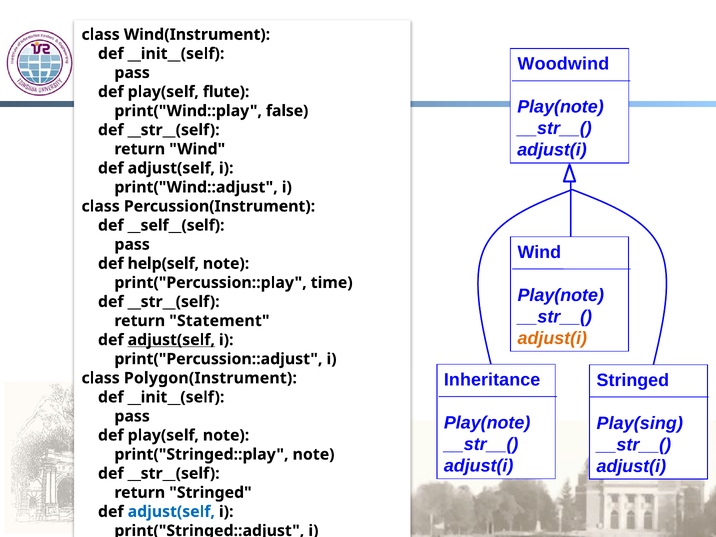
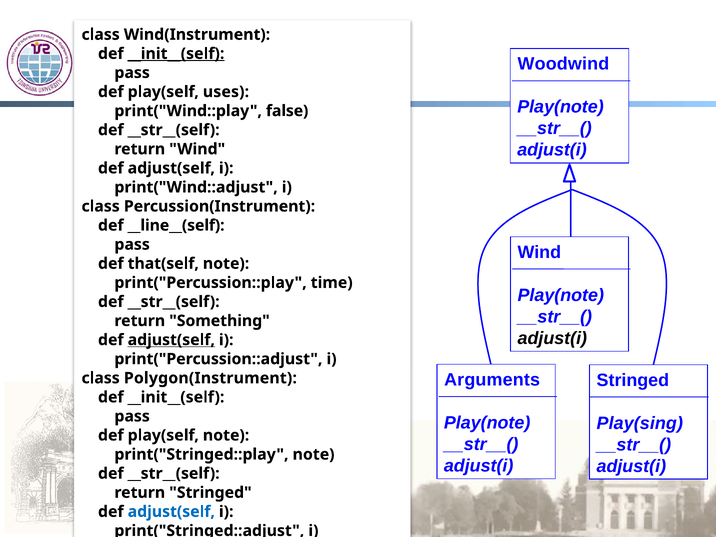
__init__(self at (176, 54) underline: none -> present
flute: flute -> uses
__self__(self: __self__(self -> __line__(self
help(self: help(self -> that(self
Statement: Statement -> Something
adjust(i at (552, 338) colour: orange -> black
Inheritance: Inheritance -> Arguments
